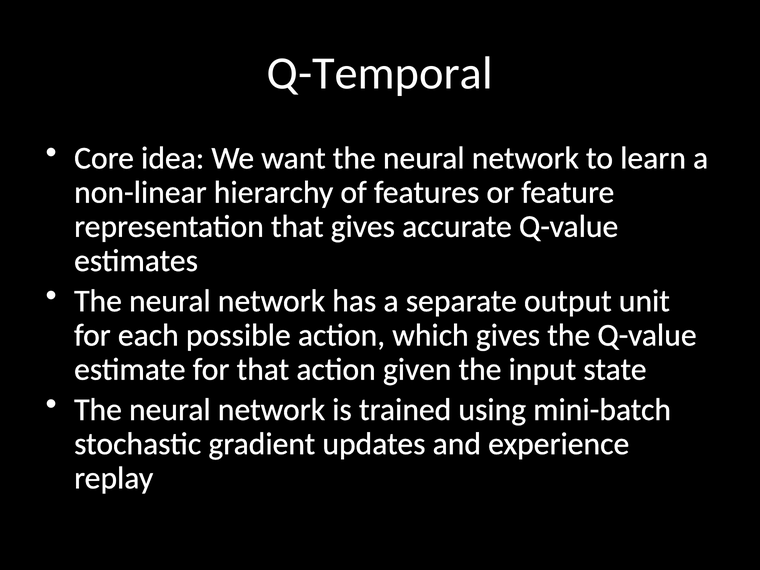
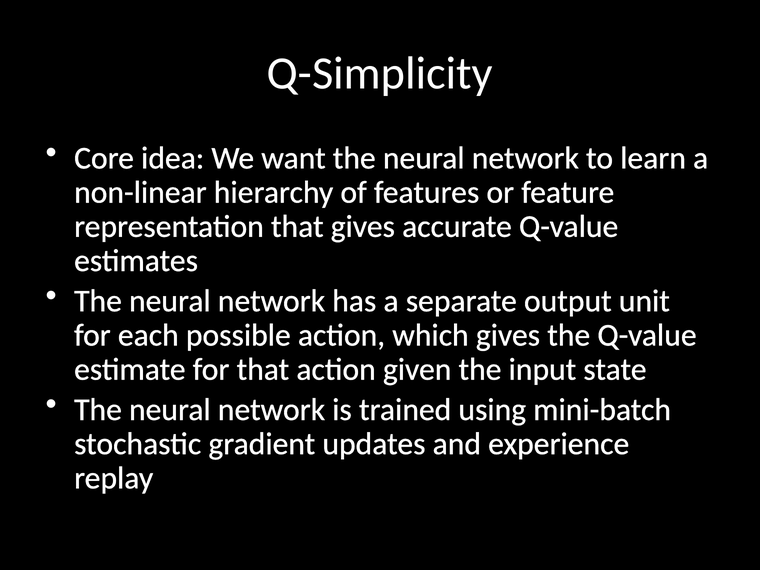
Q-Temporal: Q-Temporal -> Q-Simplicity
